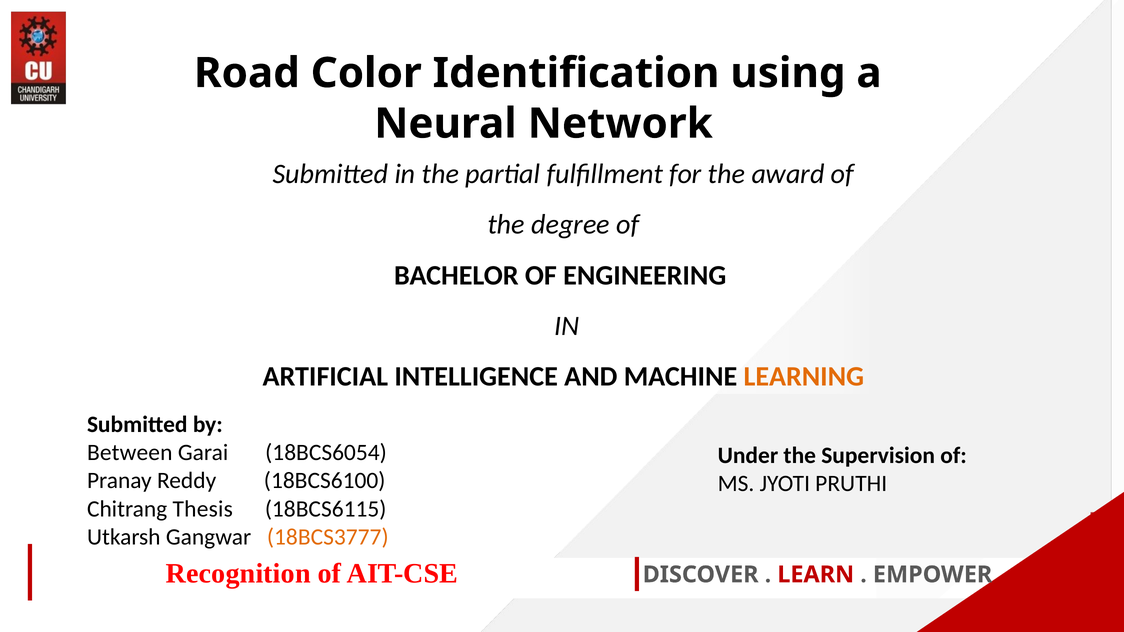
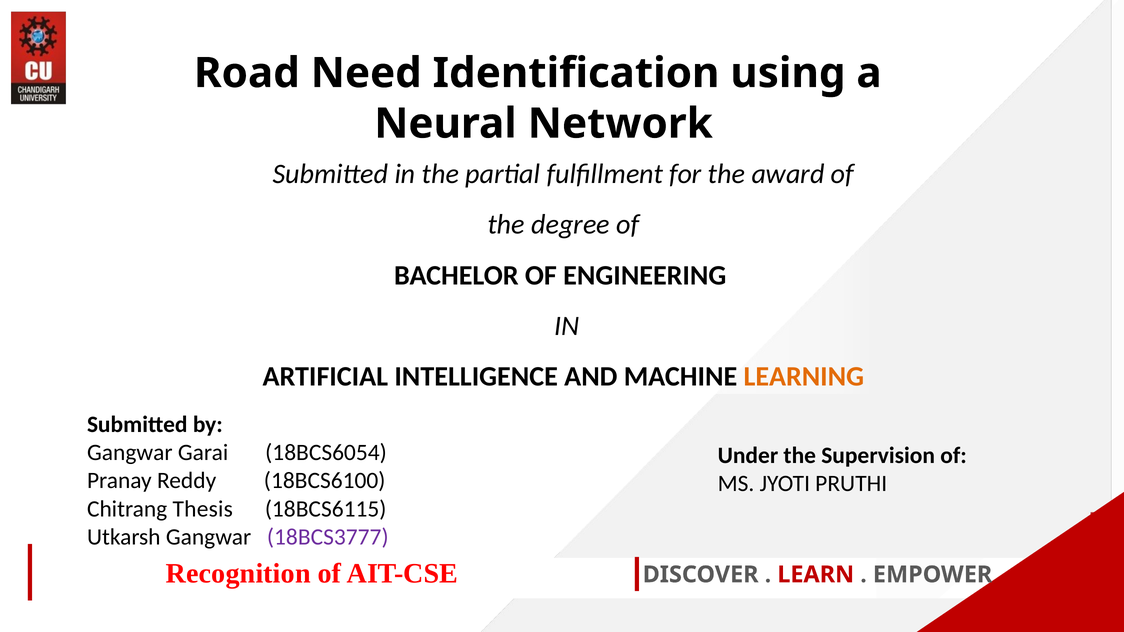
Color: Color -> Need
Between at (130, 453): Between -> Gangwar
18BCS3777 colour: orange -> purple
